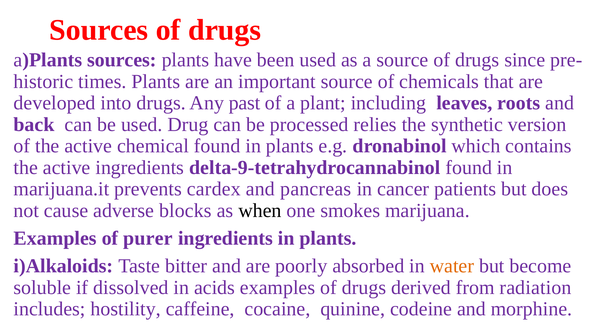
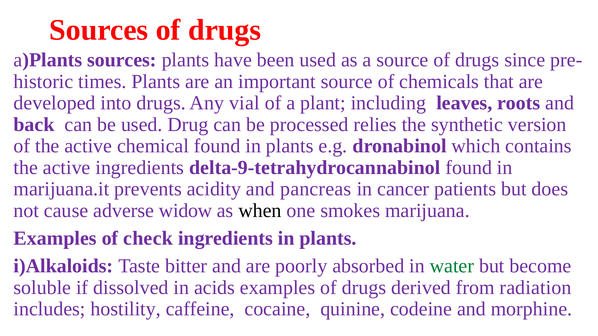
past: past -> vial
cardex: cardex -> acidity
blocks: blocks -> widow
purer: purer -> check
water colour: orange -> green
